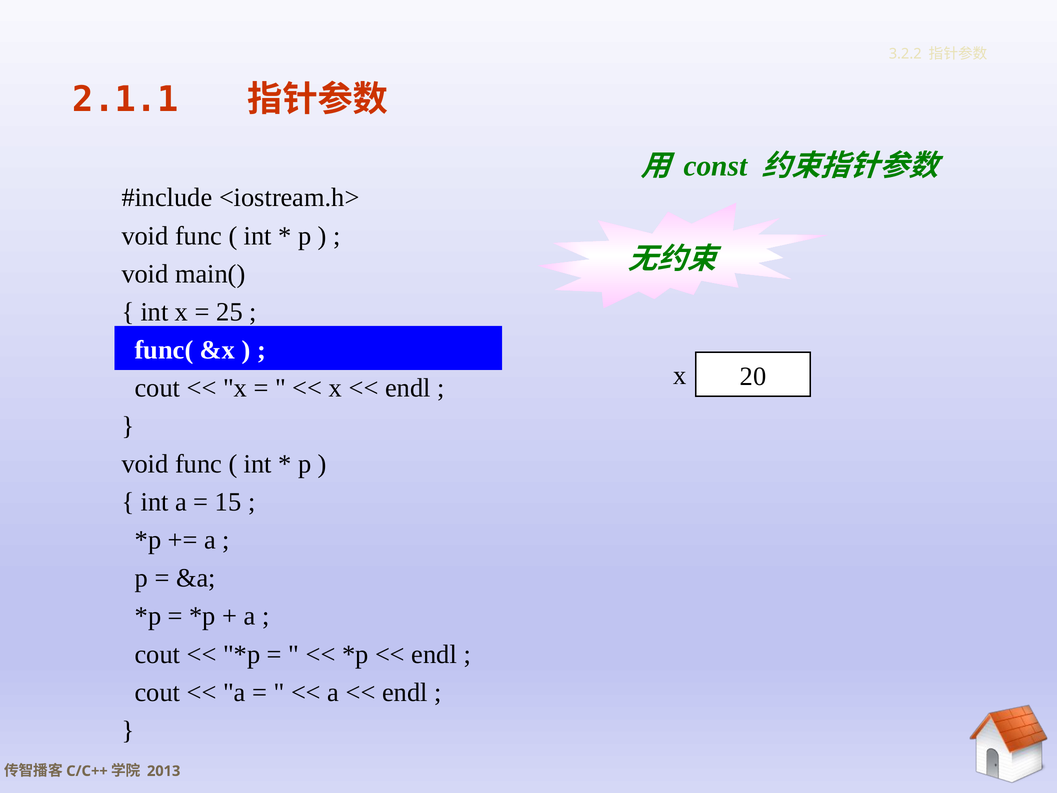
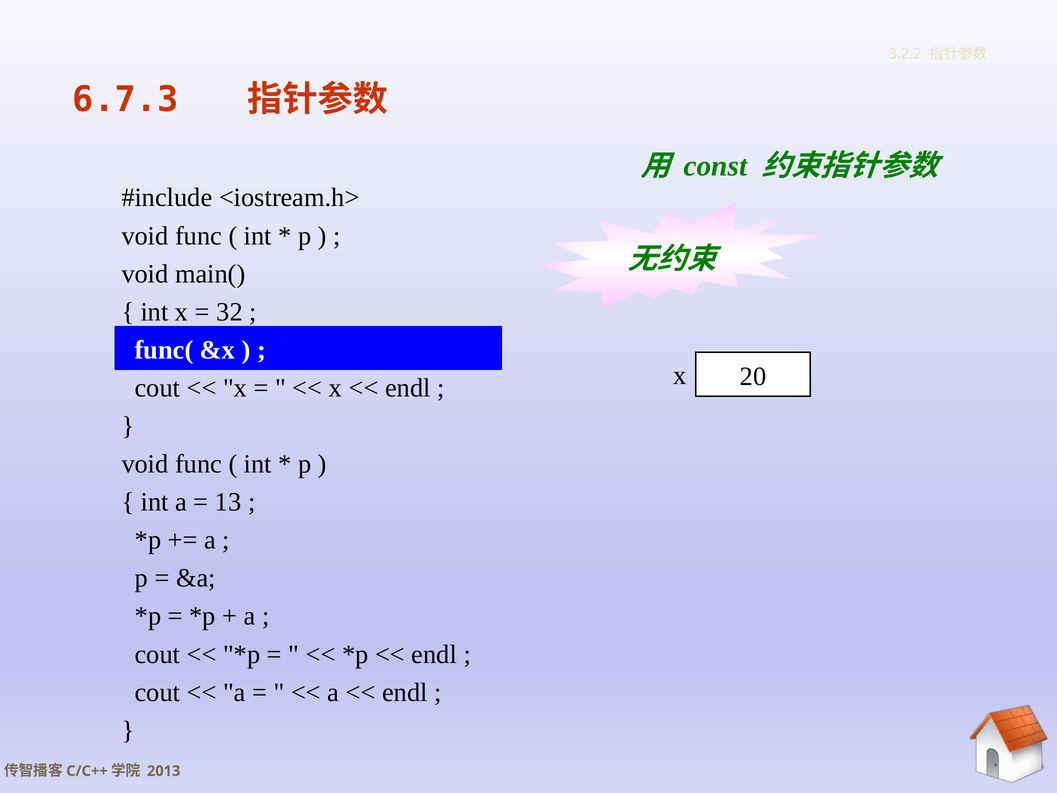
2.1.1: 2.1.1 -> 6.7.3
25: 25 -> 32
15: 15 -> 13
